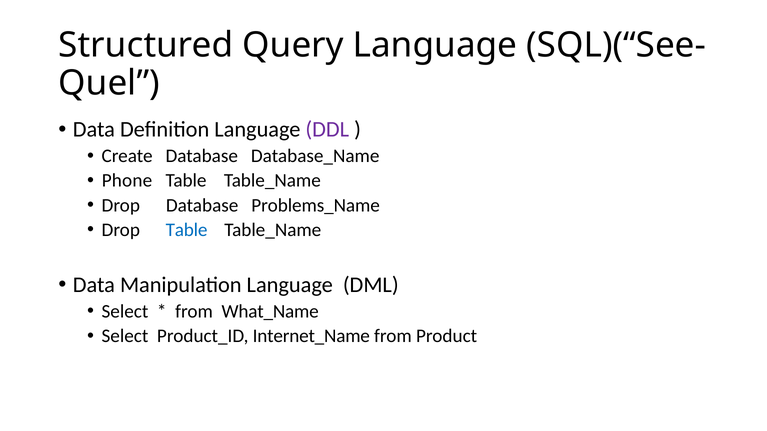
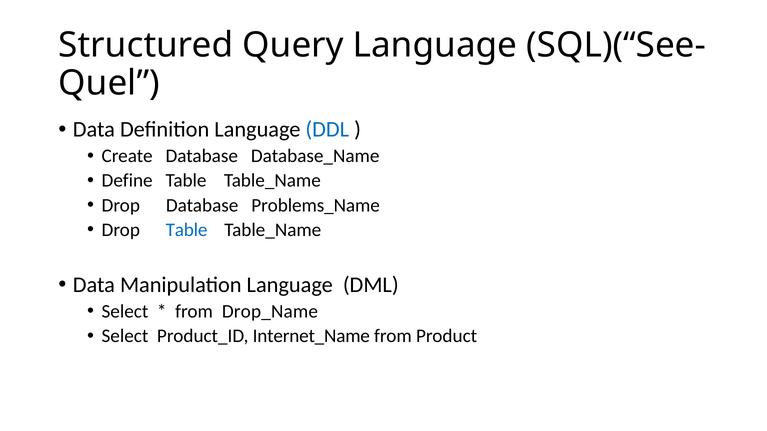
DDL colour: purple -> blue
Phone: Phone -> Define
What_Name: What_Name -> Drop_Name
